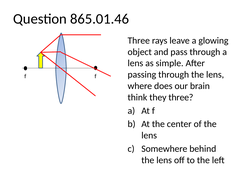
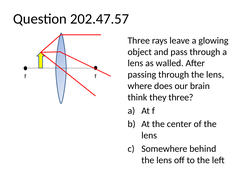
865.01.46: 865.01.46 -> 202.47.57
simple: simple -> walled
